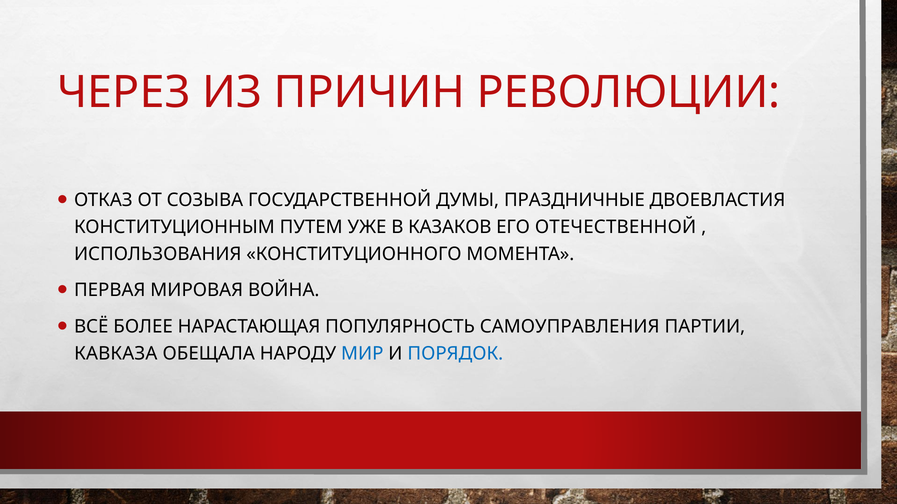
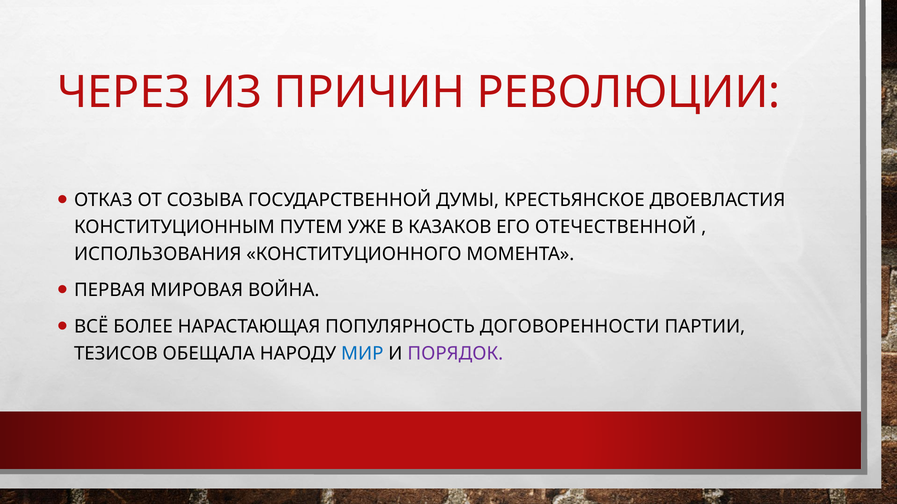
ПРАЗДНИЧНЫЕ: ПРАЗДНИЧНЫЕ -> КРЕСТЬЯНСКОЕ
САМОУПРАВЛЕНИЯ: САМОУПРАВЛЕНИЯ -> ДОГОВОРЕННОСТИ
КАВКАЗА: КАВКАЗА -> ТЕЗИСОВ
ПОРЯДОК colour: blue -> purple
